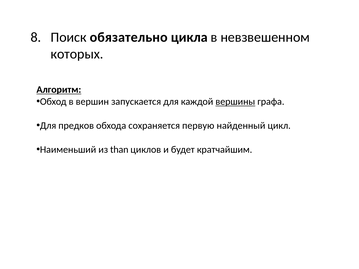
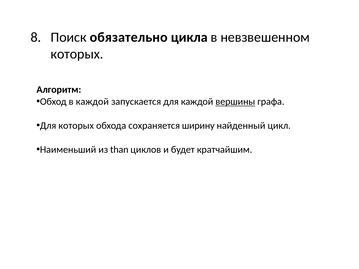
Алгоритм underline: present -> none
в вершин: вершин -> каждой
Для предков: предков -> которых
первую: первую -> ширину
